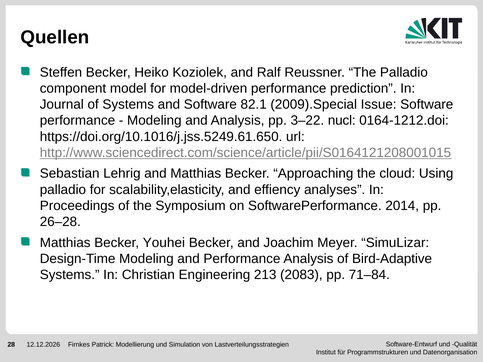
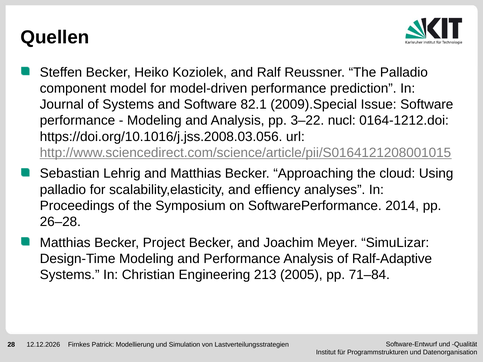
https://doi.org/10.1016/j.jss.5249.61.650: https://doi.org/10.1016/j.jss.5249.61.650 -> https://doi.org/10.1016/j.jss.2008.03.056
Youhei: Youhei -> Project
Bird-Adaptive: Bird-Adaptive -> Ralf-Adaptive
2083: 2083 -> 2005
